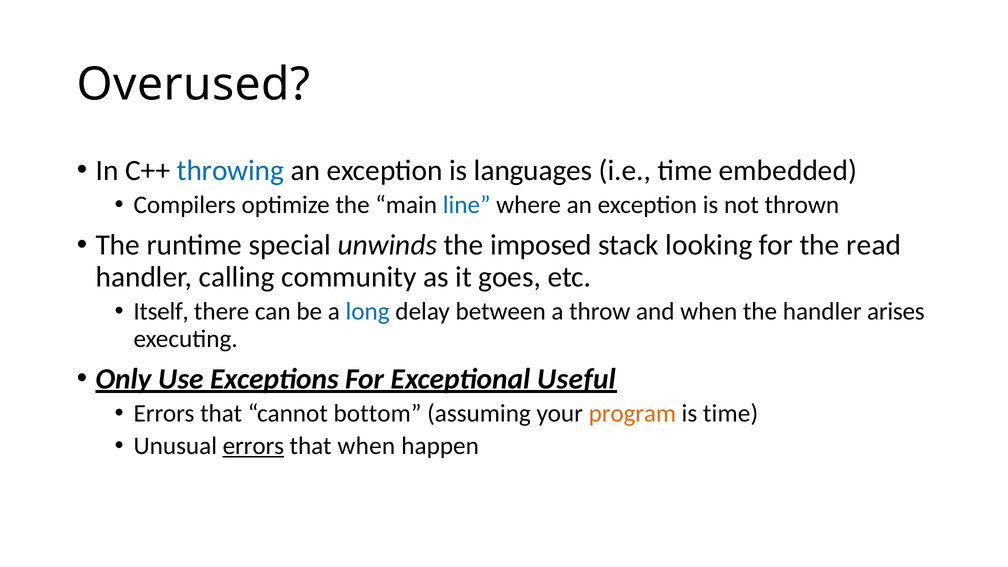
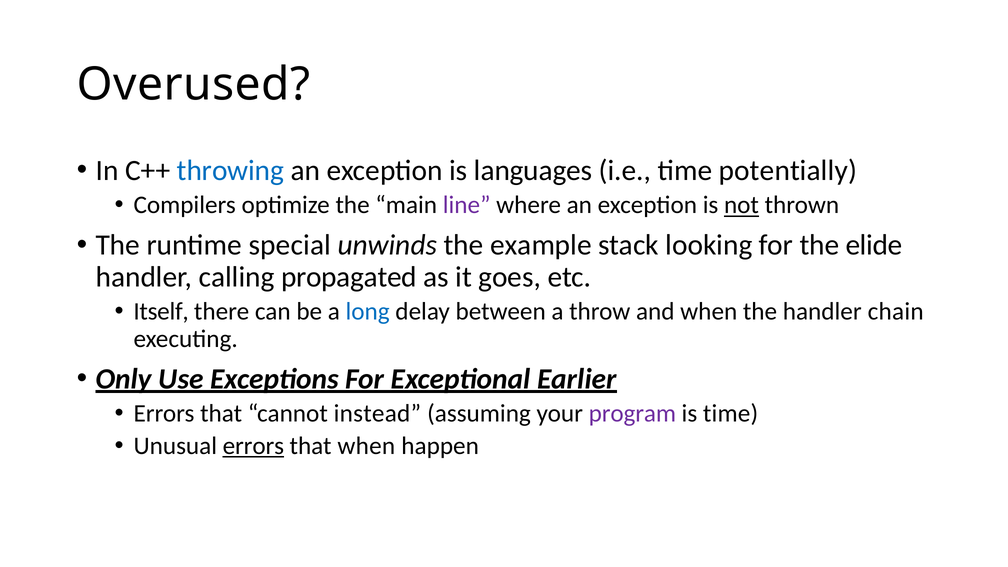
embedded: embedded -> potentially
line colour: blue -> purple
not underline: none -> present
imposed: imposed -> example
read: read -> elide
community: community -> propagated
arises: arises -> chain
Useful: Useful -> Earlier
bottom: bottom -> instead
program colour: orange -> purple
